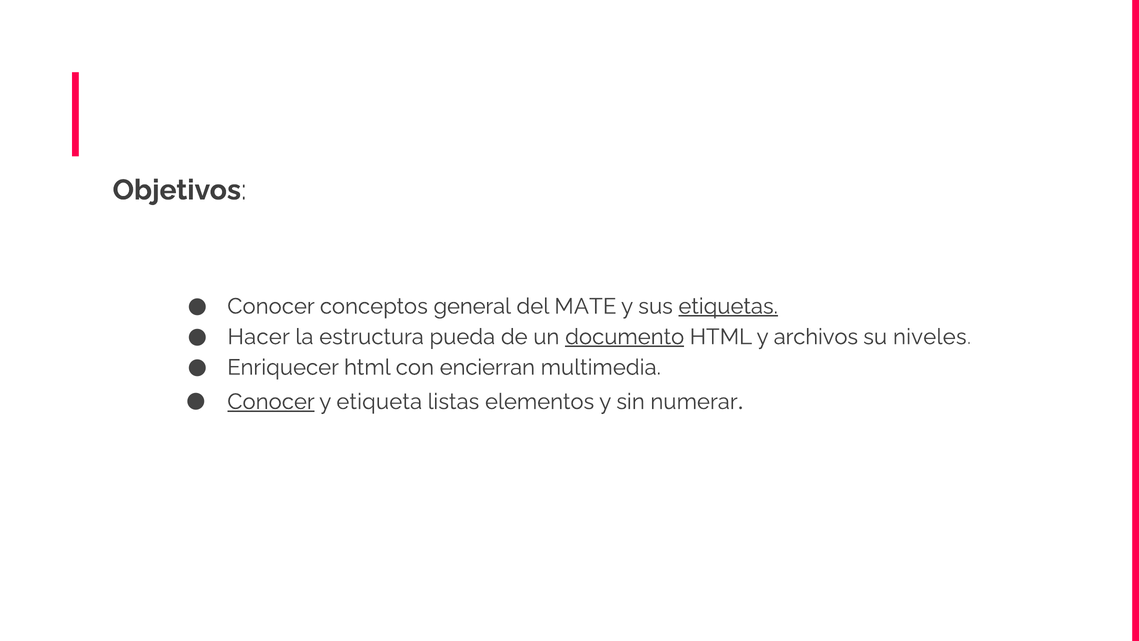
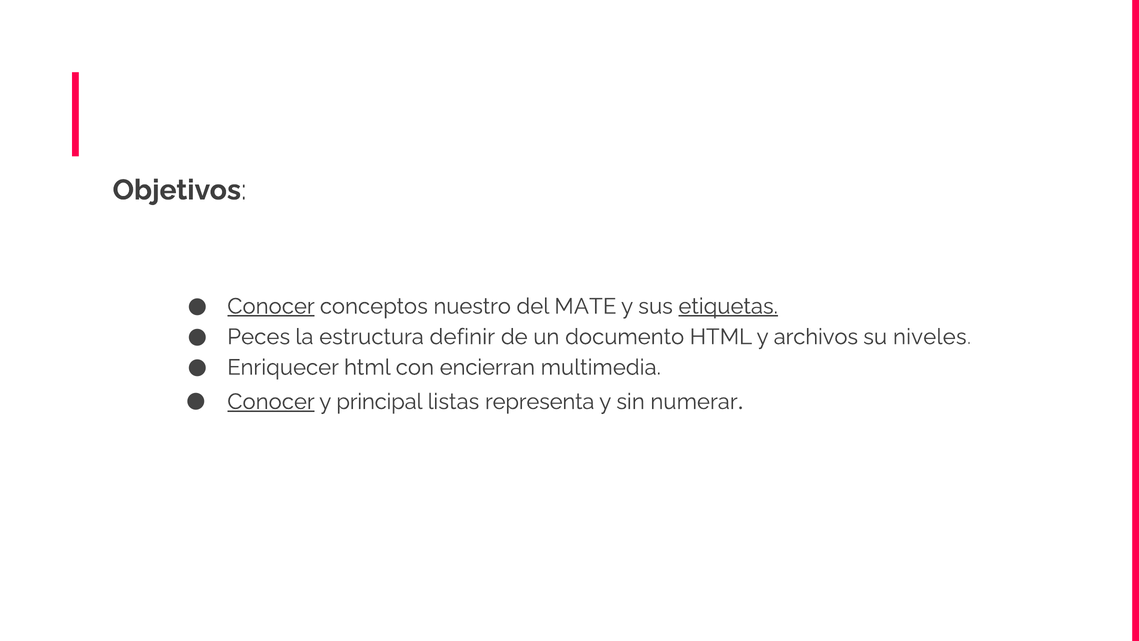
Conocer at (271, 306) underline: none -> present
general: general -> nuestro
Hacer: Hacer -> Peces
pueda: pueda -> definir
documento underline: present -> none
etiqueta: etiqueta -> principal
elementos: elementos -> representa
